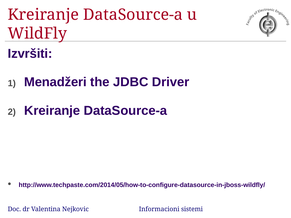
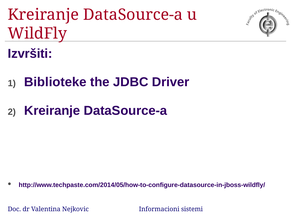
Menadžeri: Menadžeri -> Biblioteke
